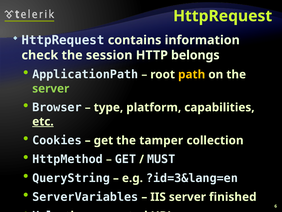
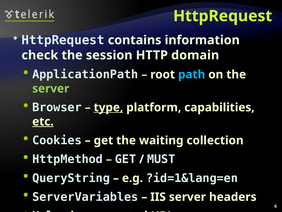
belongs: belongs -> domain
path colour: yellow -> light blue
type underline: none -> present
tamper: tamper -> waiting
?id=3&lang=en: ?id=3&lang=en -> ?id=1&lang=en
finished: finished -> headers
